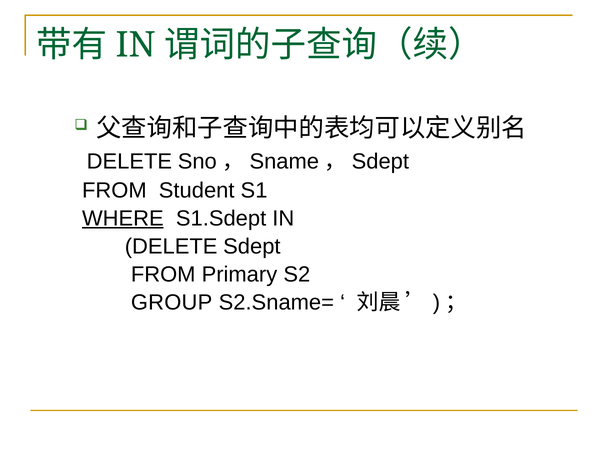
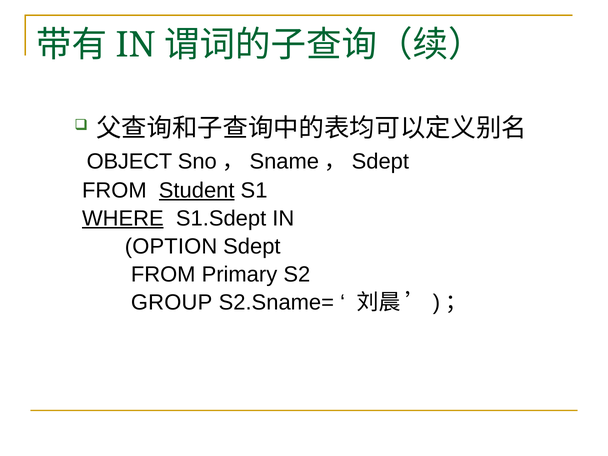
DELETE at (129, 161): DELETE -> OBJECT
Student underline: none -> present
DELETE at (171, 246): DELETE -> OPTION
